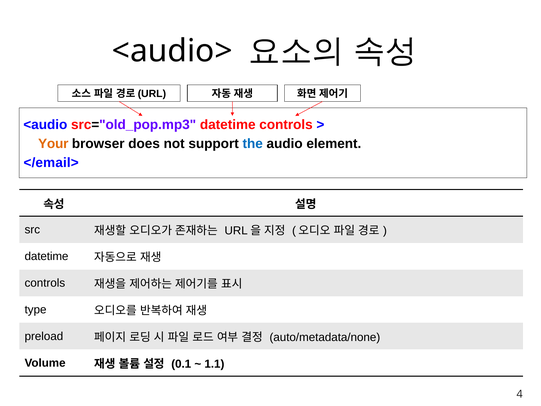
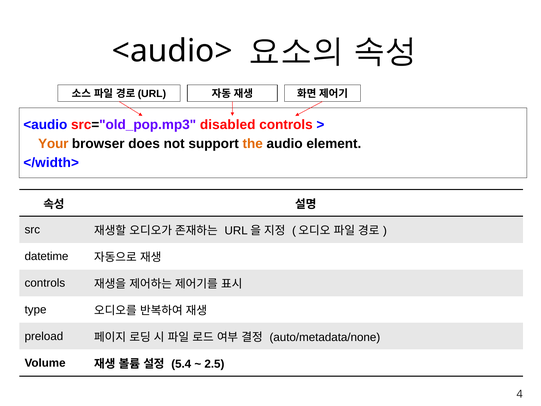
src="old_pop.mp3 datetime: datetime -> disabled
the colour: blue -> orange
</email>: </email> -> </width>
0.1: 0.1 -> 5.4
1.1: 1.1 -> 2.5
